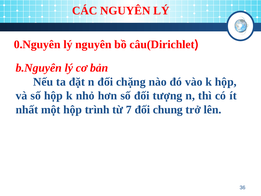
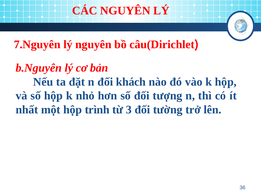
0.Nguyên: 0.Nguyên -> 7.Nguyên
chặng: chặng -> khách
7: 7 -> 3
chung: chung -> tường
